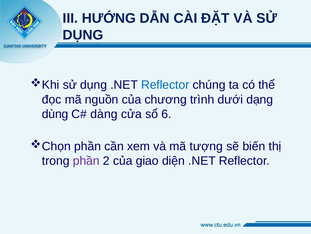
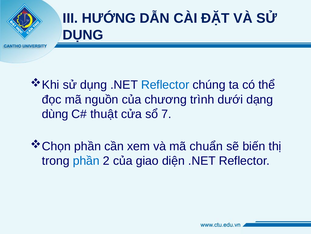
dàng: dàng -> thuật
6: 6 -> 7
tượng: tượng -> chuẩn
phần at (86, 160) colour: purple -> blue
